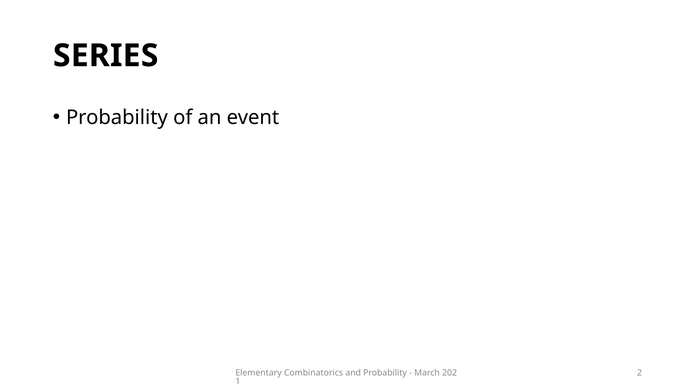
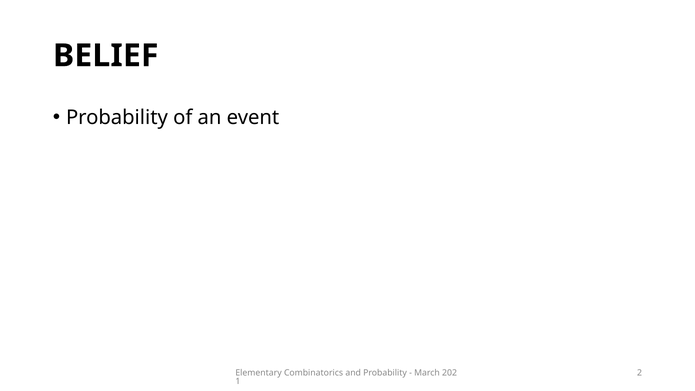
SERIES: SERIES -> BELIEF
